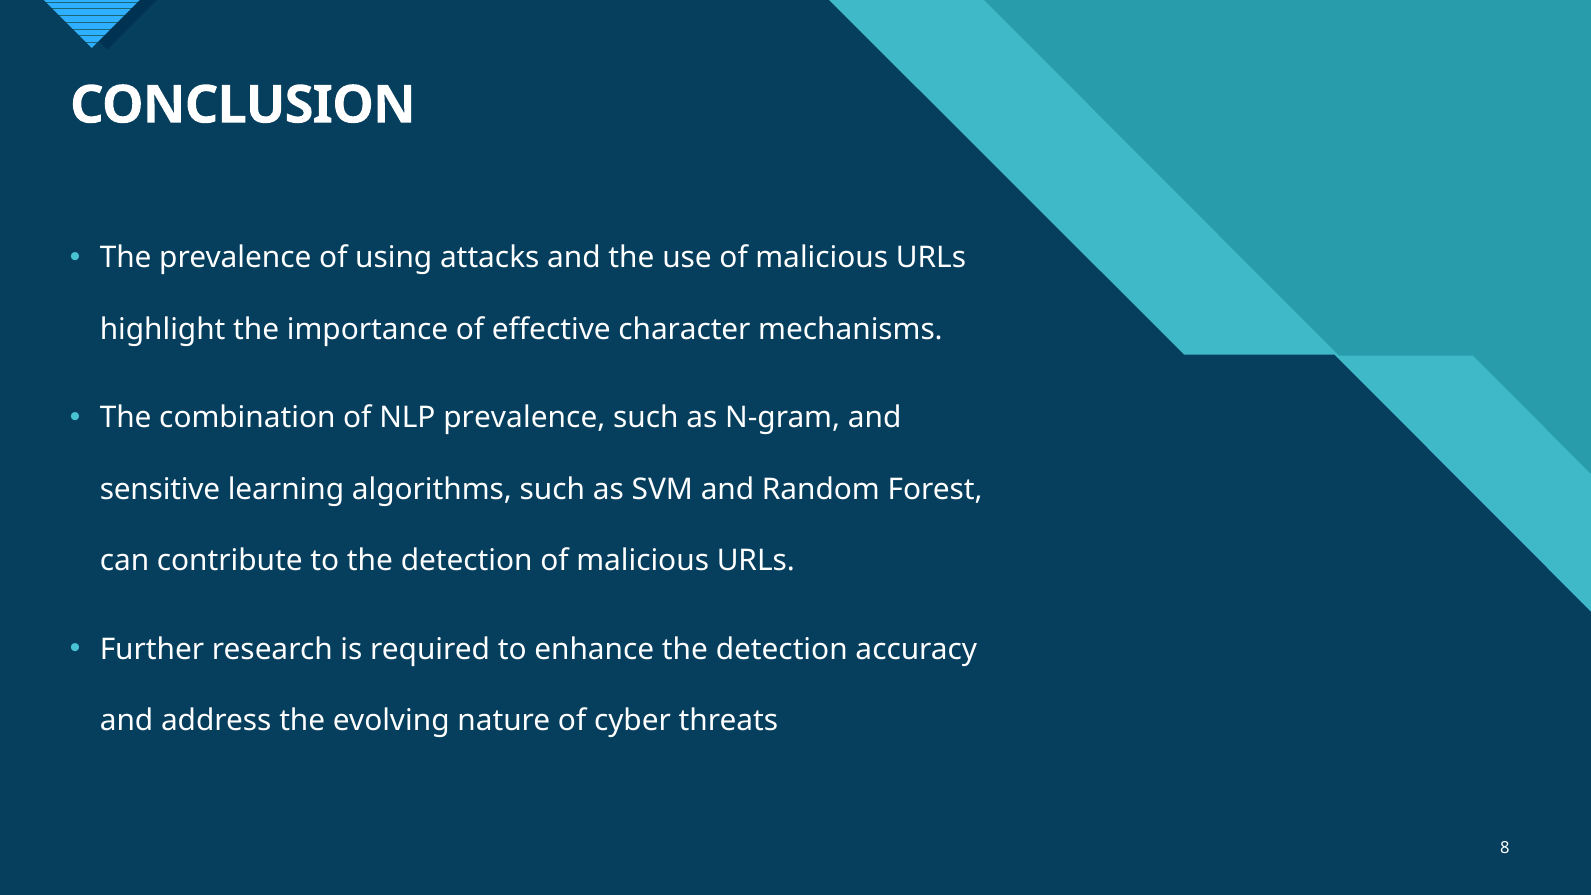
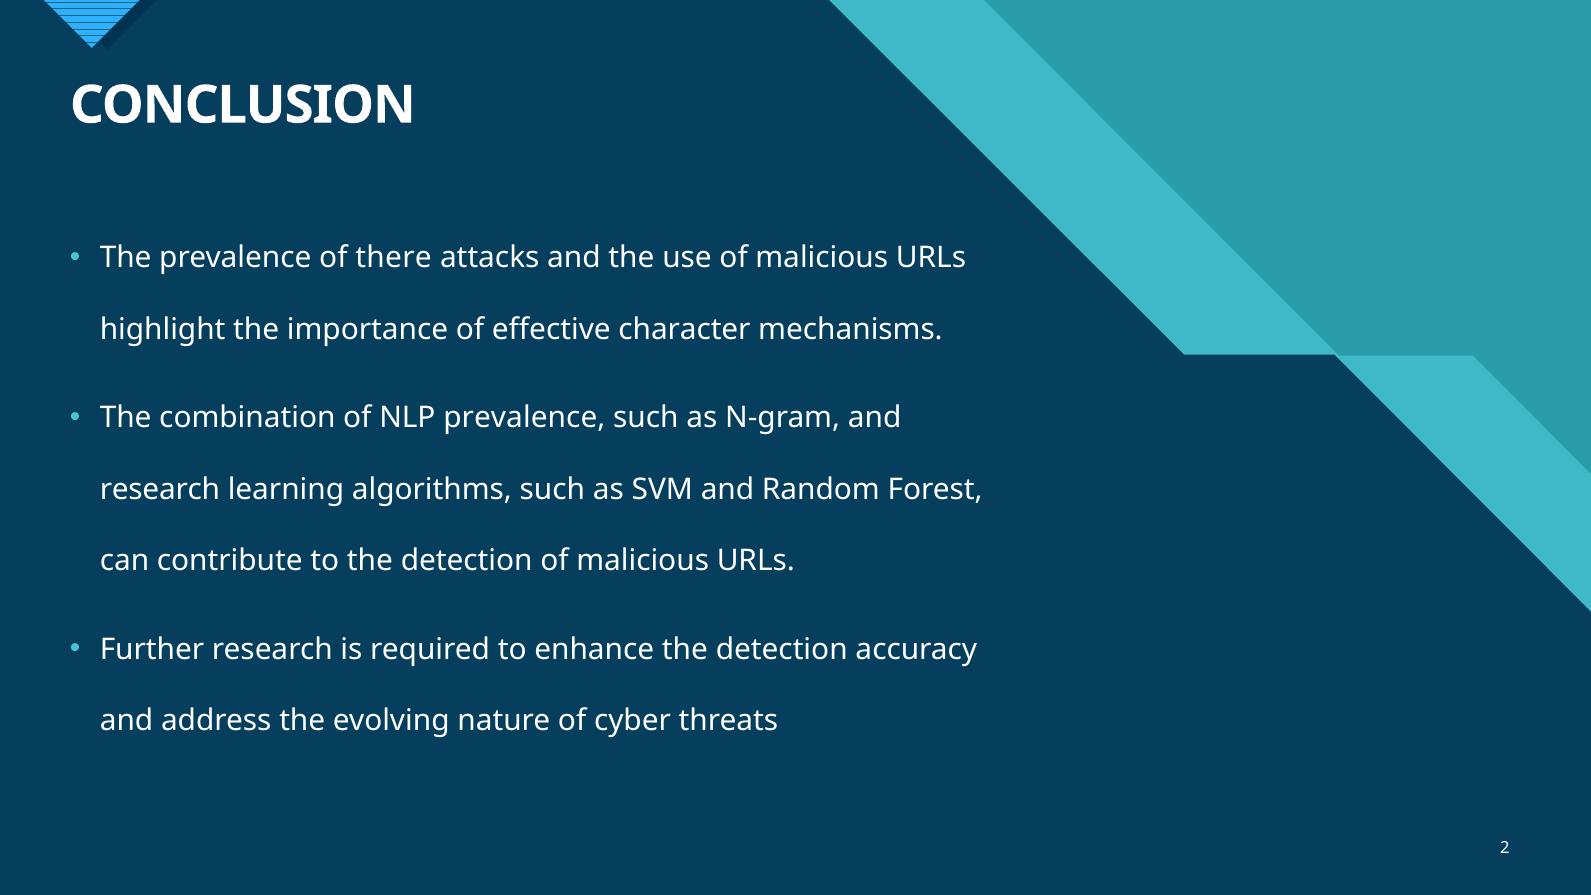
using: using -> there
sensitive at (160, 489): sensitive -> research
8: 8 -> 2
